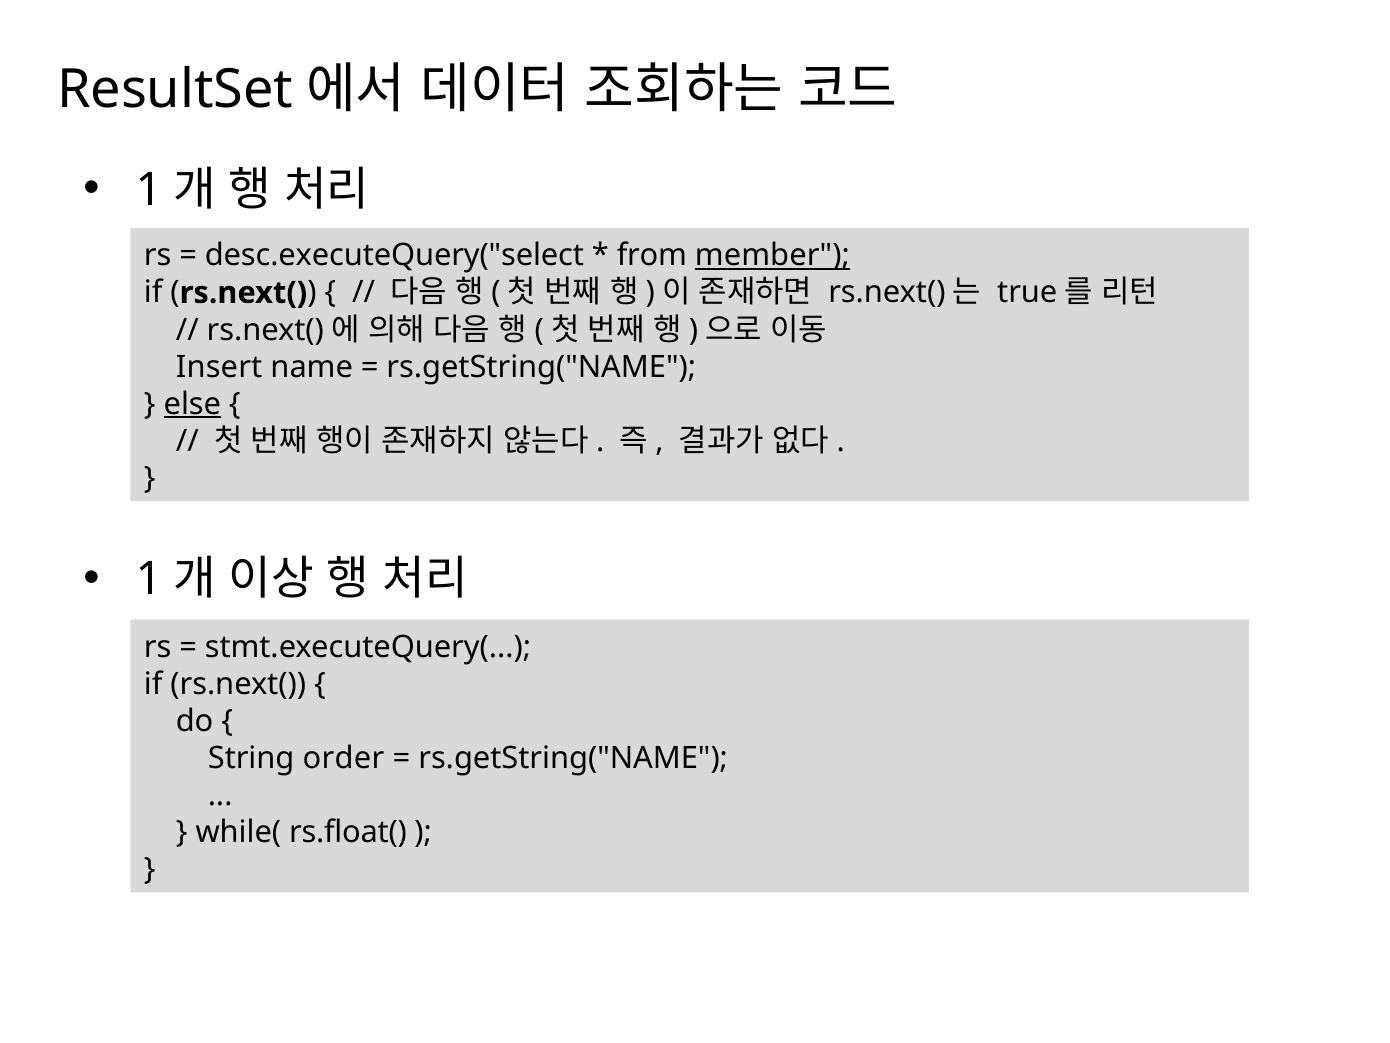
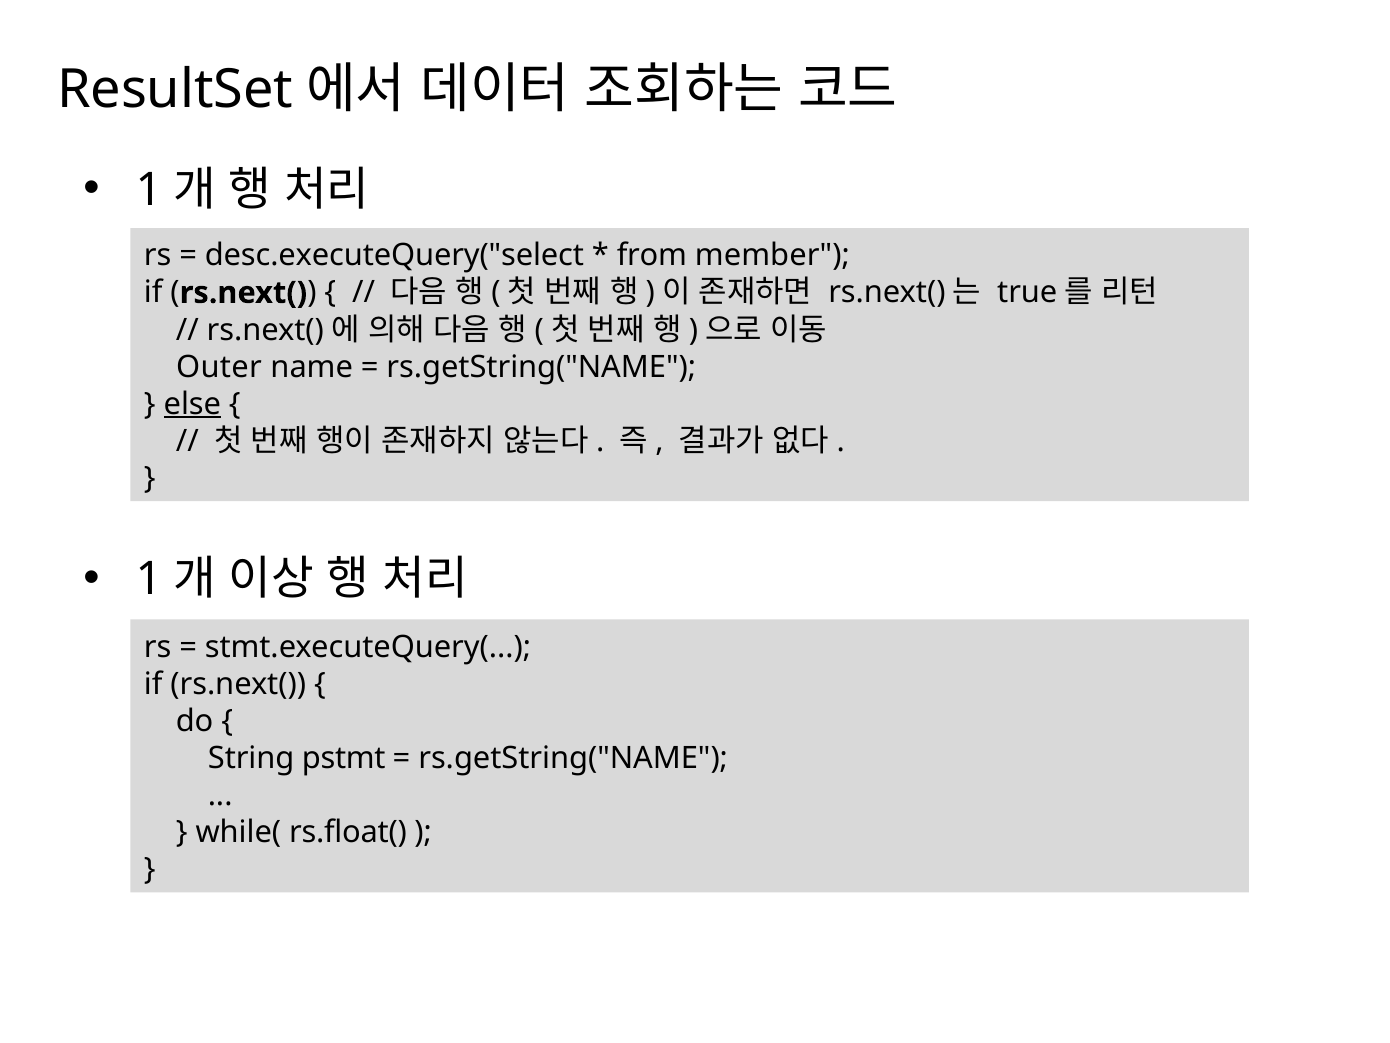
member underline: present -> none
Insert: Insert -> Outer
order: order -> pstmt
